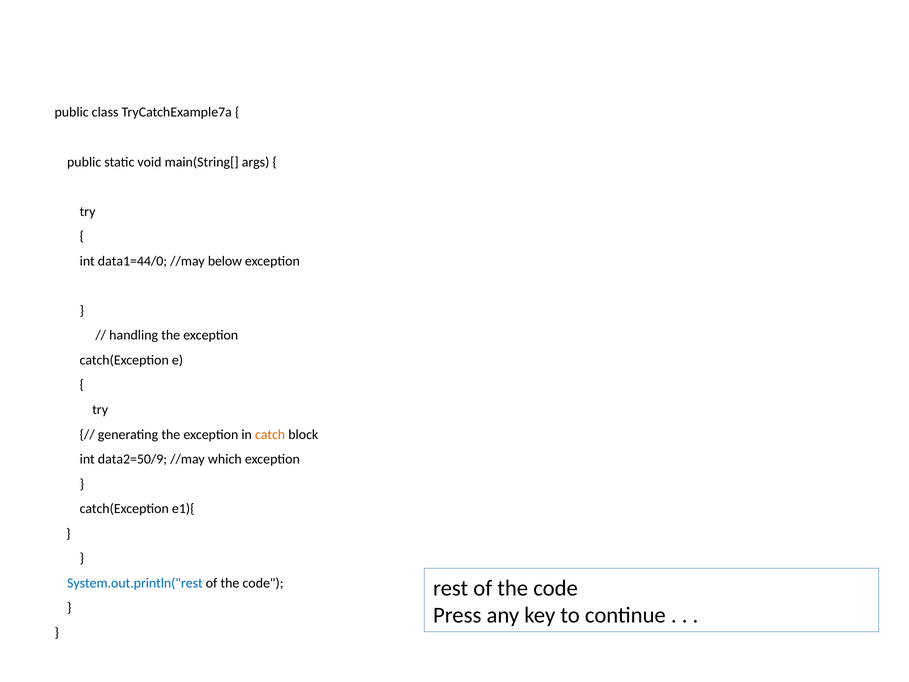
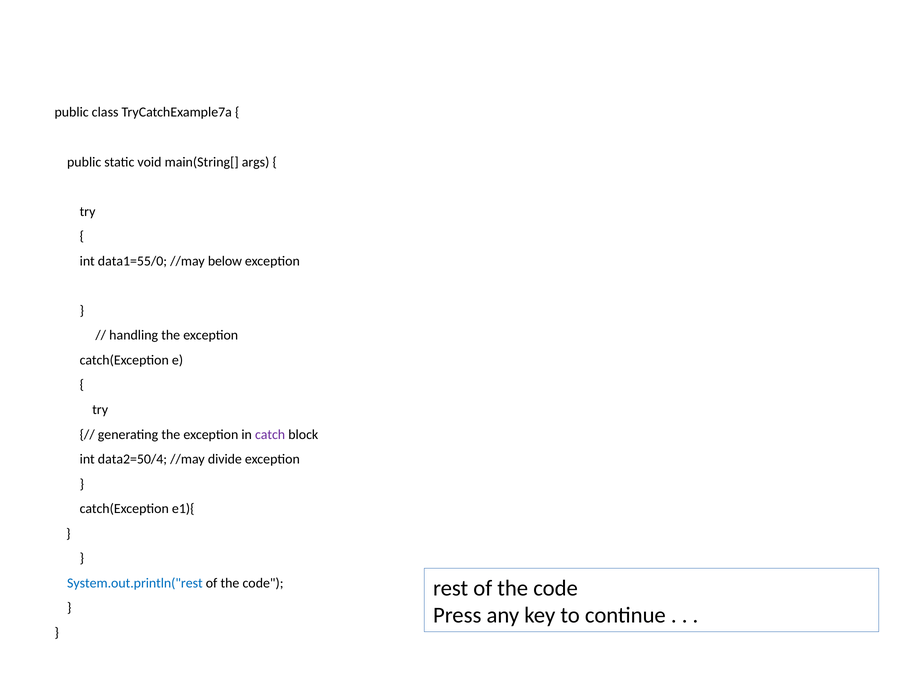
data1=44/0: data1=44/0 -> data1=55/0
catch colour: orange -> purple
data2=50/9: data2=50/9 -> data2=50/4
which: which -> divide
